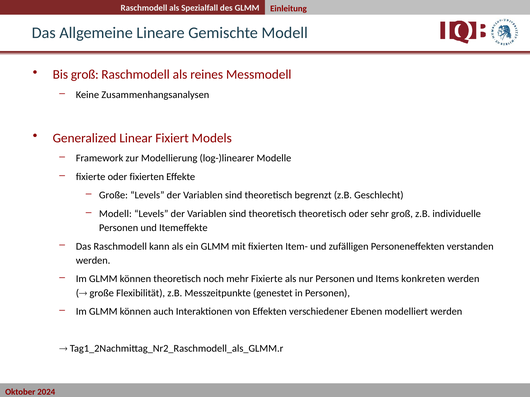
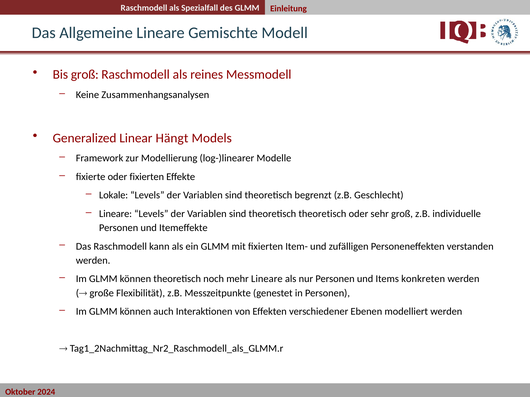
Fixiert: Fixiert -> Hängt
Große at (113, 195): Große -> Lokale
Modell at (115, 214): Modell -> Lineare
mehr Fixierte: Fixierte -> Lineare
